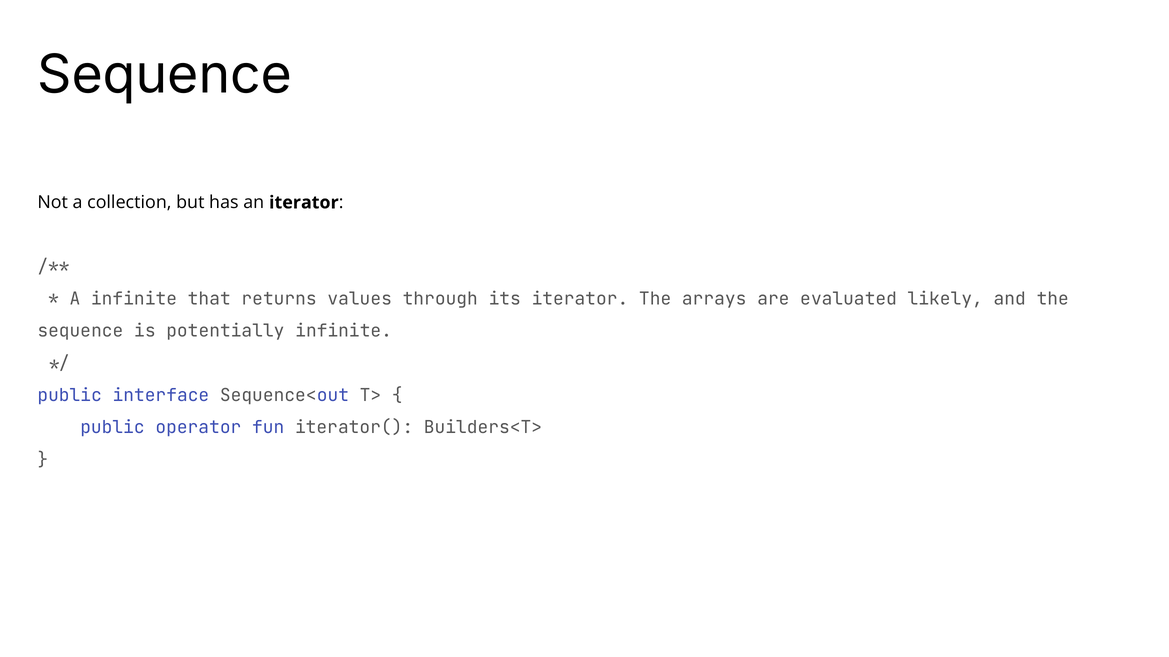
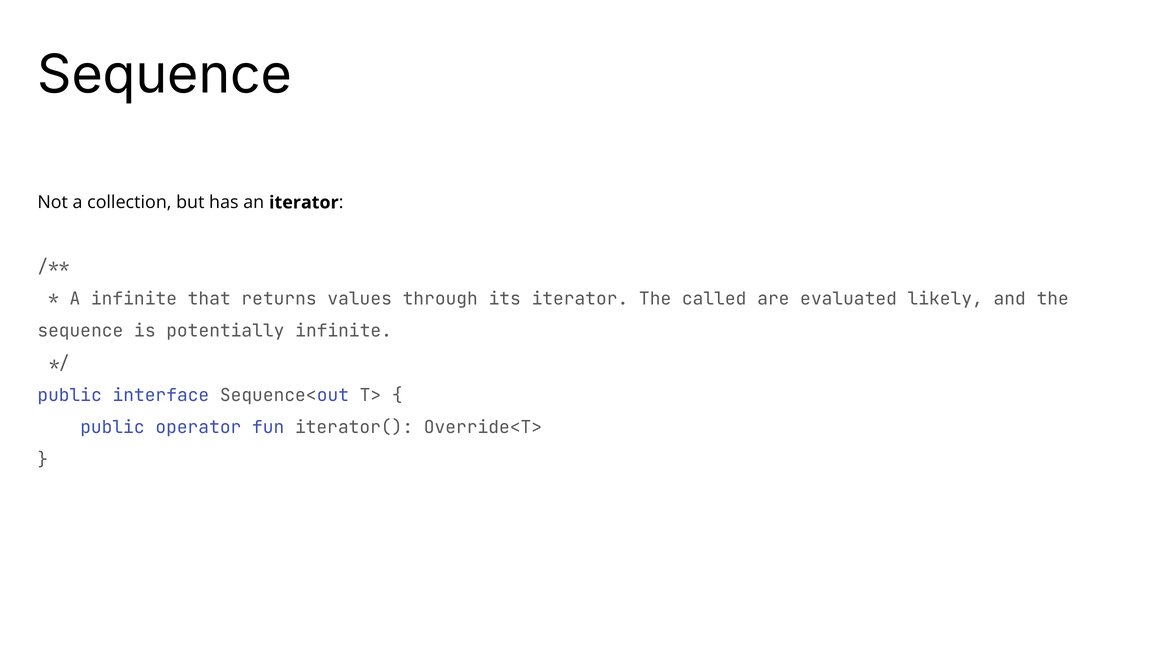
arrays: arrays -> called
Builders<T>: Builders<T> -> Override<T>
